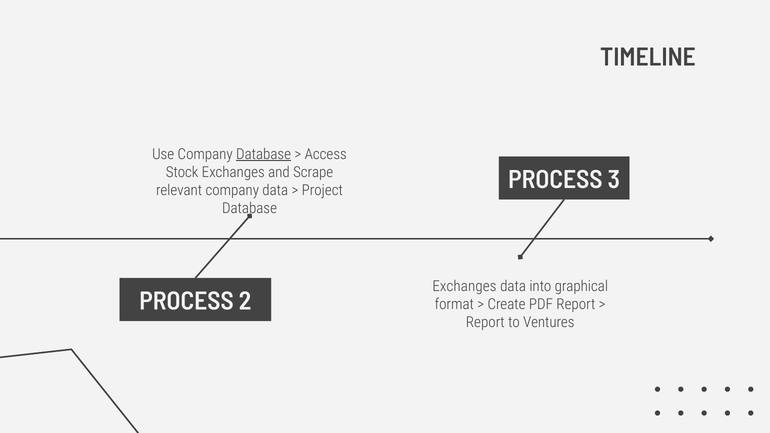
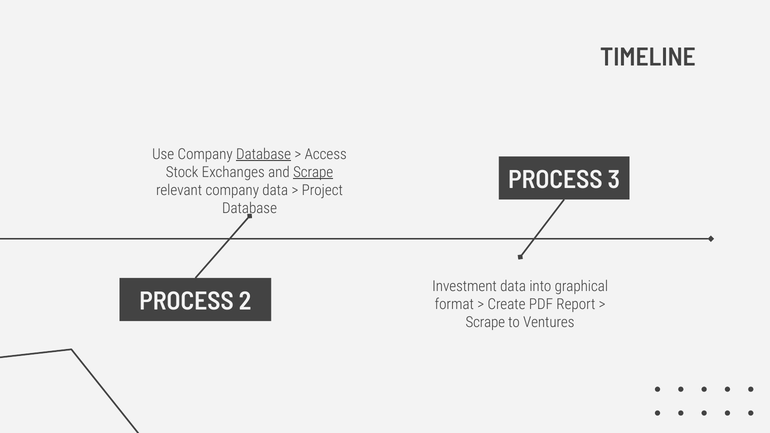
Scrape at (313, 172) underline: none -> present
Exchanges at (464, 286): Exchanges -> Investment
Report at (485, 322): Report -> Scrape
